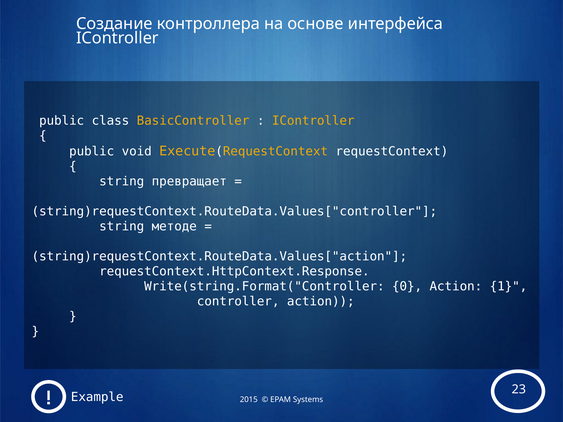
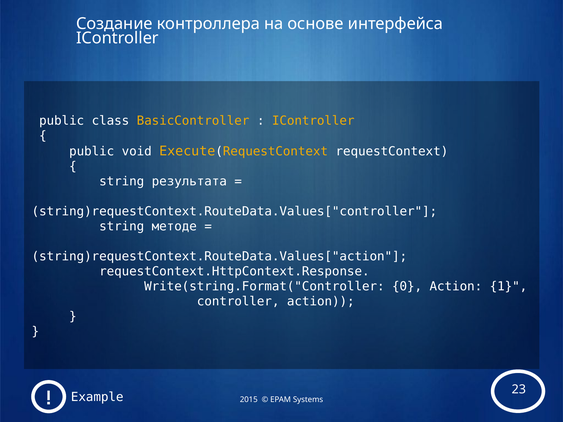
превращает: превращает -> результата
